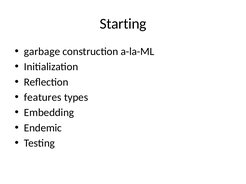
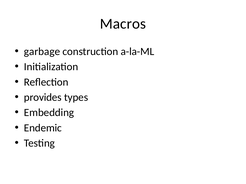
Starting: Starting -> Macros
features: features -> provides
